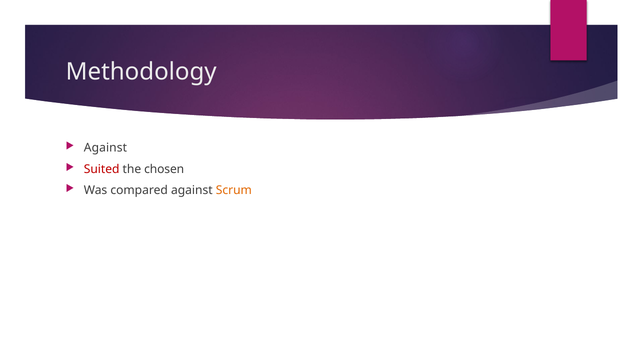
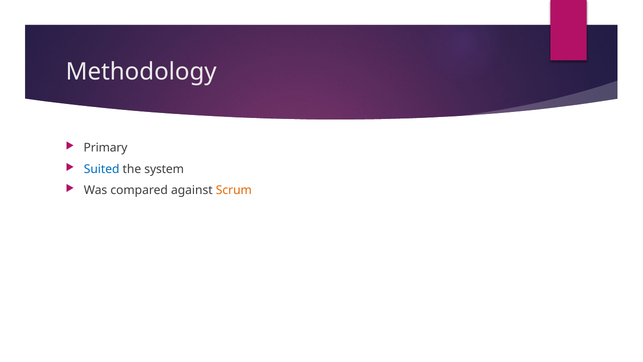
Against at (105, 148): Against -> Primary
Suited colour: red -> blue
chosen: chosen -> system
